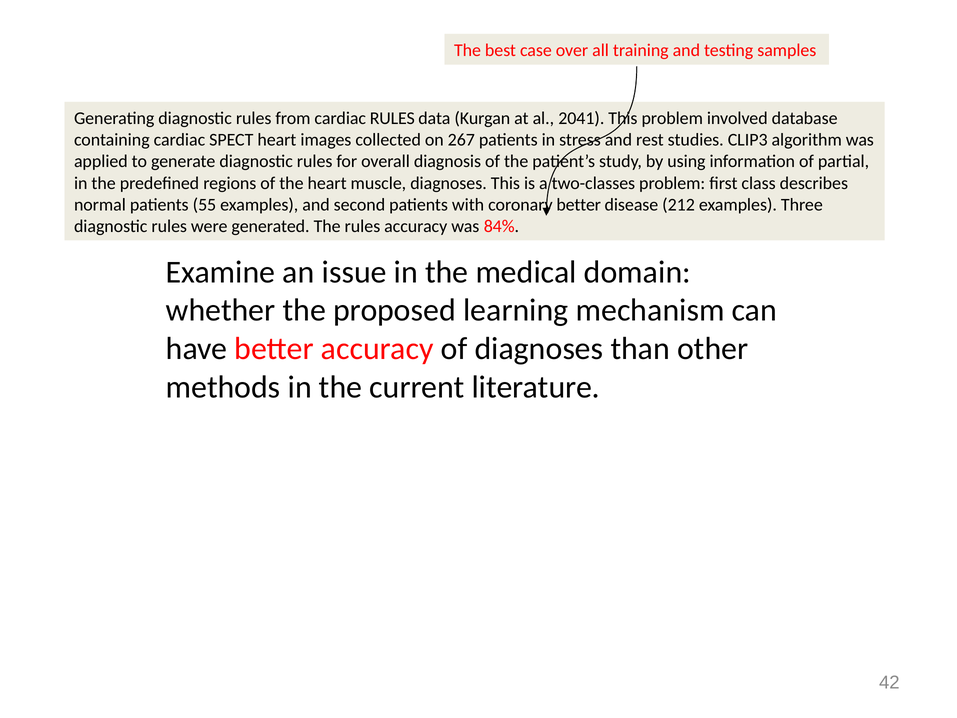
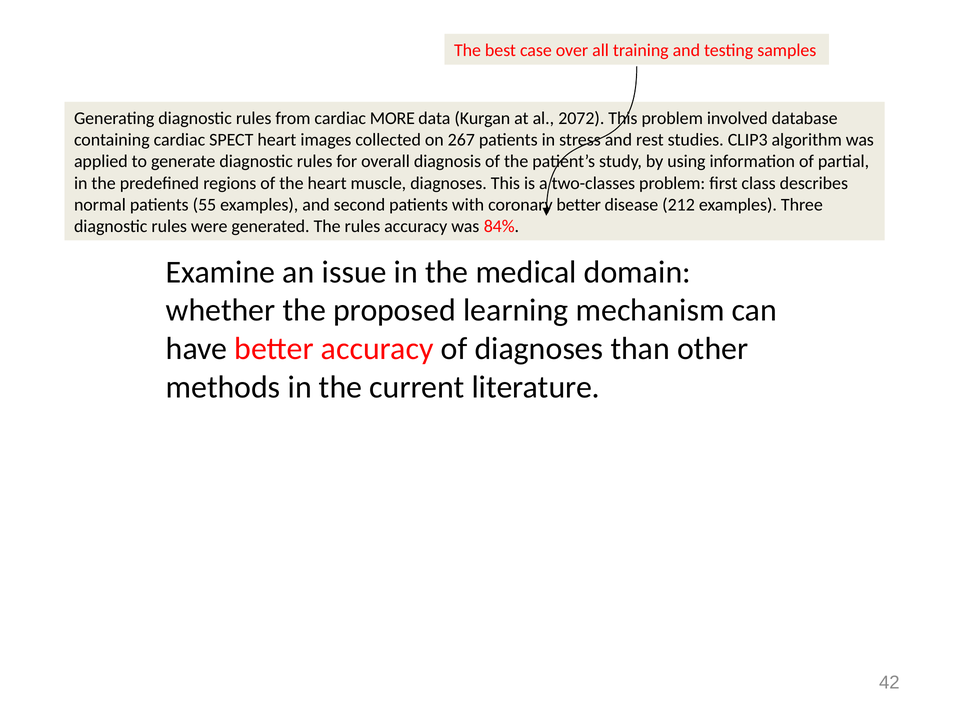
cardiac RULES: RULES -> MORE
2041: 2041 -> 2072
